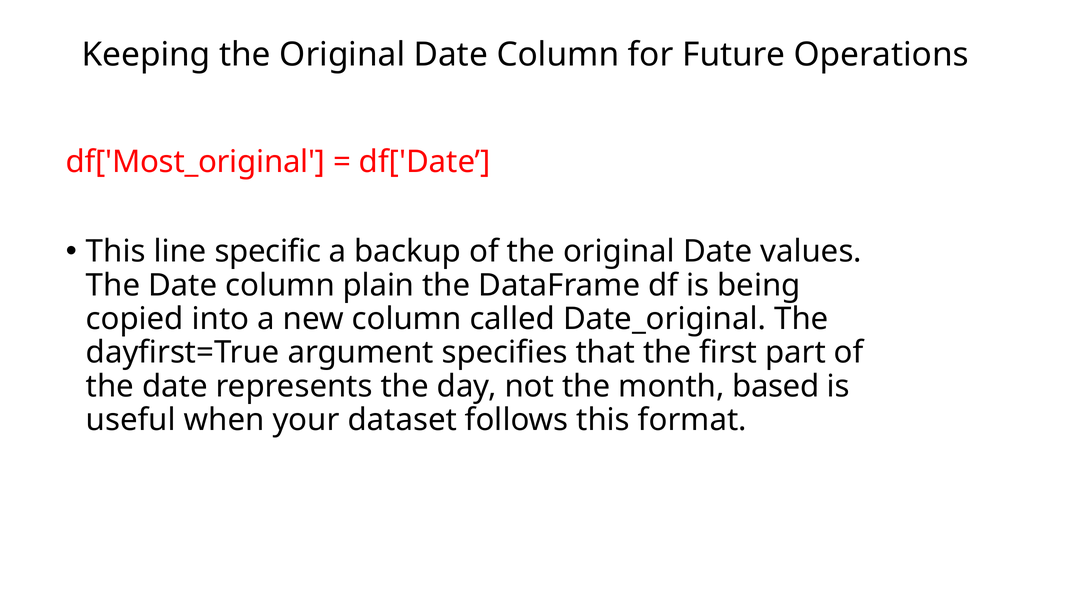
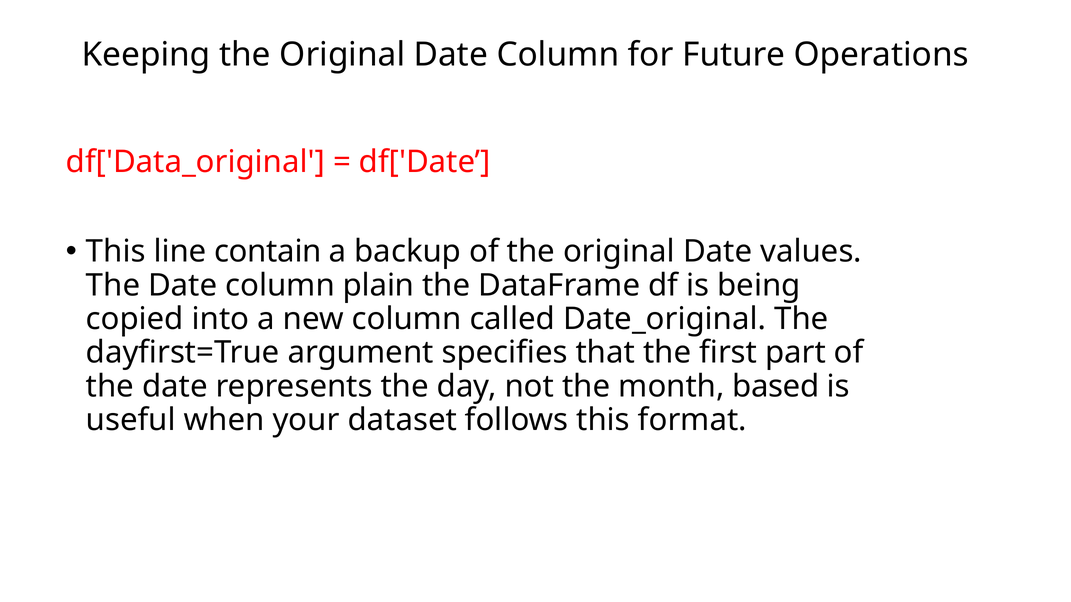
df['Most_original: df['Most_original -> df['Data_original
specific: specific -> contain
